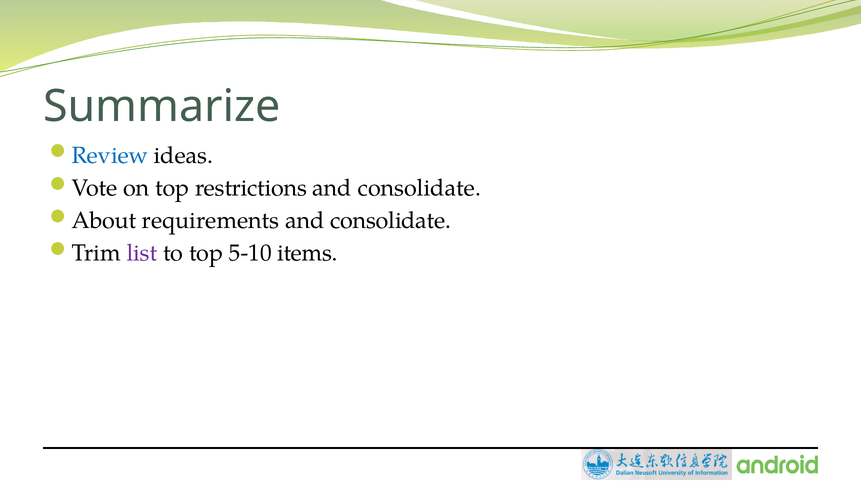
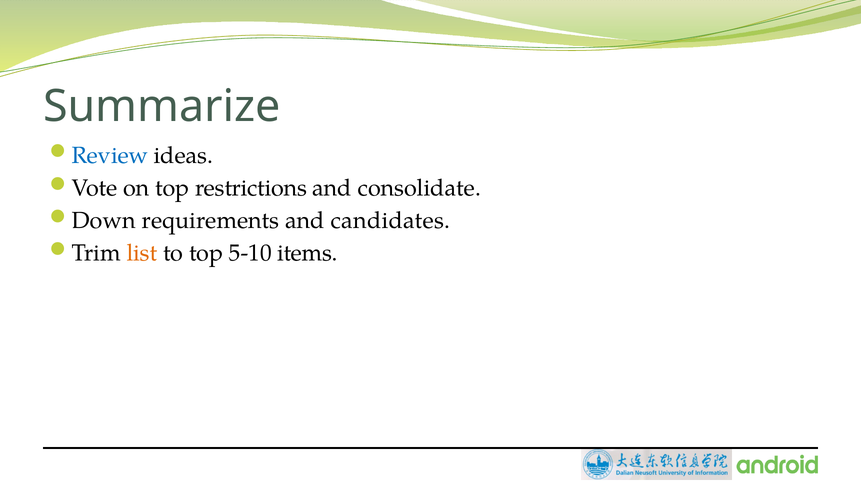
About: About -> Down
requirements and consolidate: consolidate -> candidates
list colour: purple -> orange
